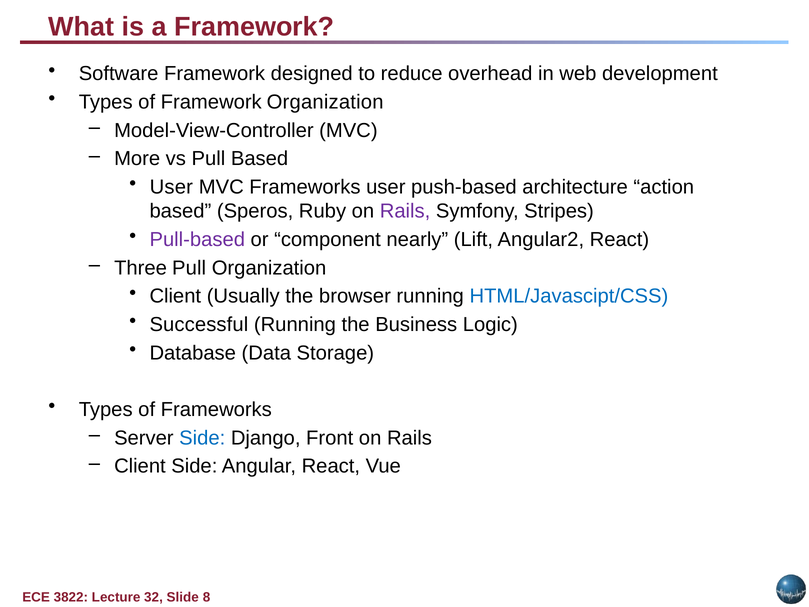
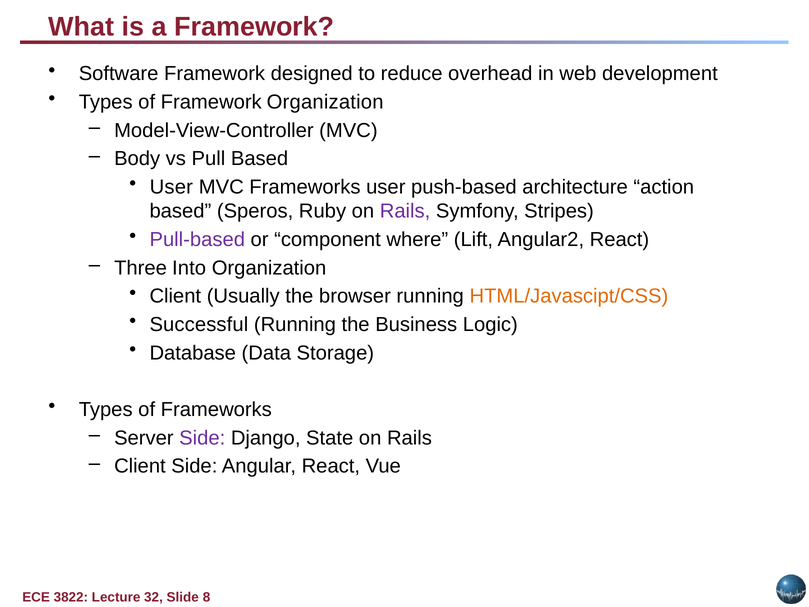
More: More -> Body
nearly: nearly -> where
Three Pull: Pull -> Into
HTML/Javascipt/CSS colour: blue -> orange
Side at (202, 438) colour: blue -> purple
Front: Front -> State
